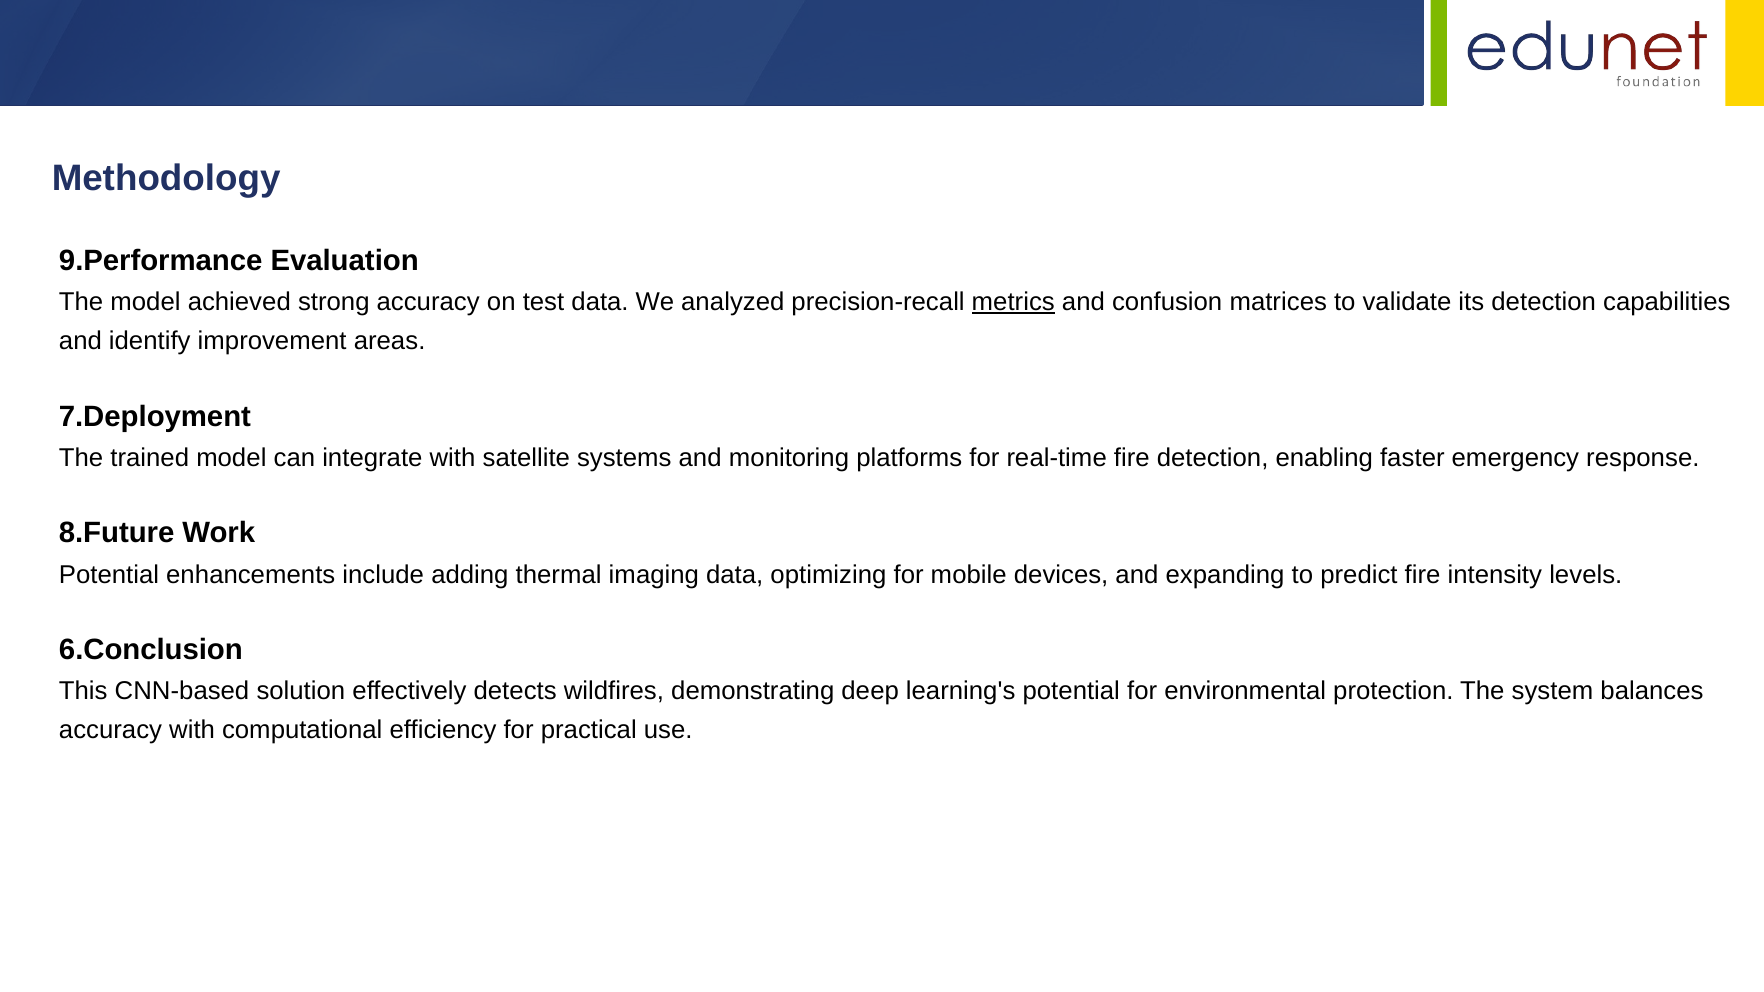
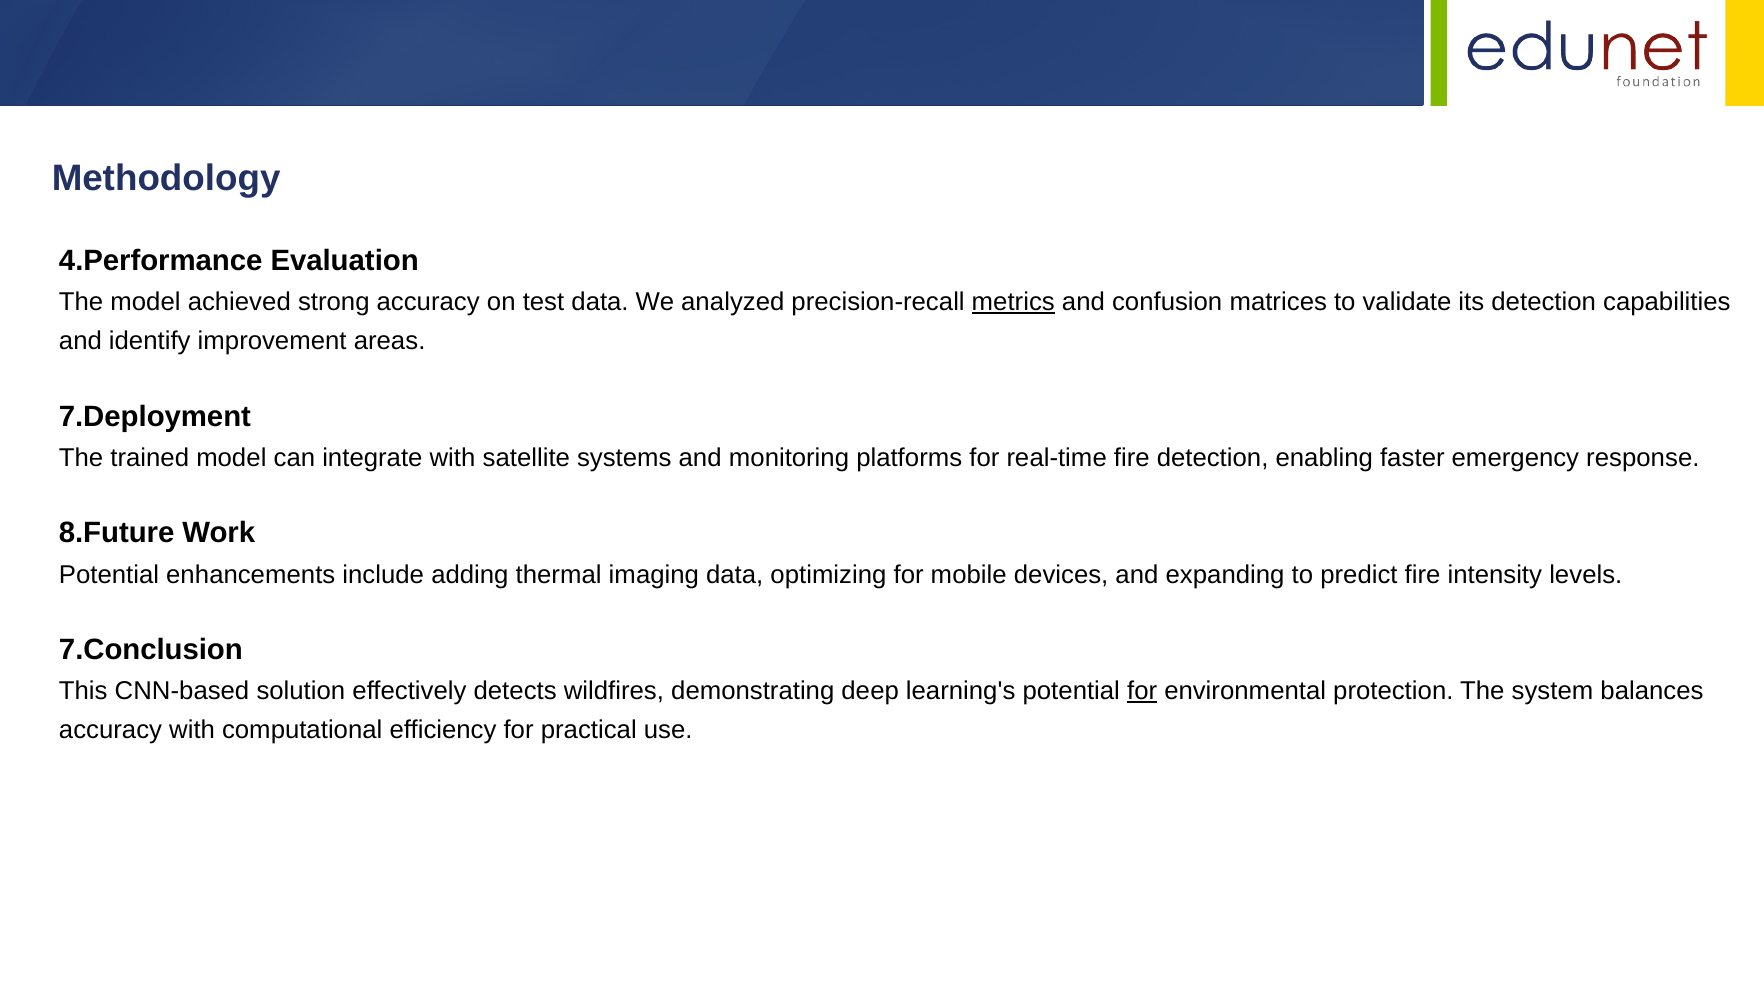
9.Performance: 9.Performance -> 4.Performance
6.Conclusion: 6.Conclusion -> 7.Conclusion
for at (1142, 691) underline: none -> present
